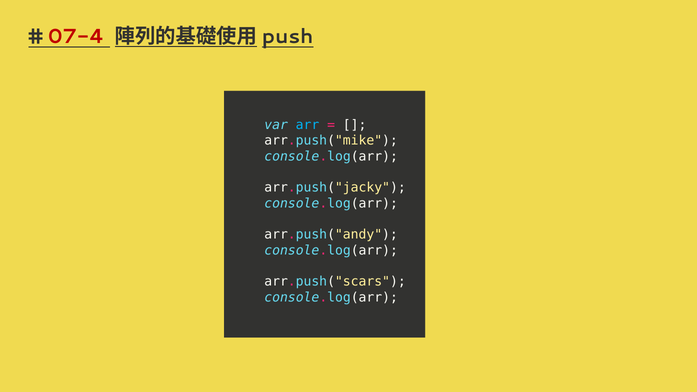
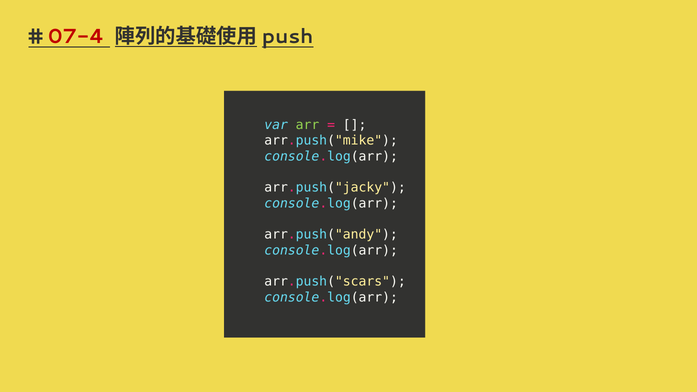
arr colour: light blue -> light green
